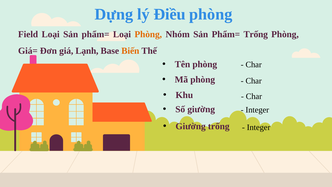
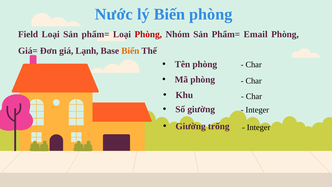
Dựng: Dựng -> Nước
lý Điều: Điều -> Biến
Phòng at (148, 34) colour: orange -> red
Phẩm= Trống: Trống -> Email
